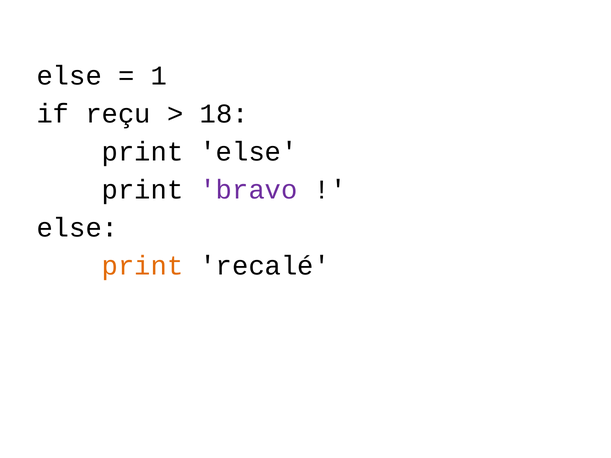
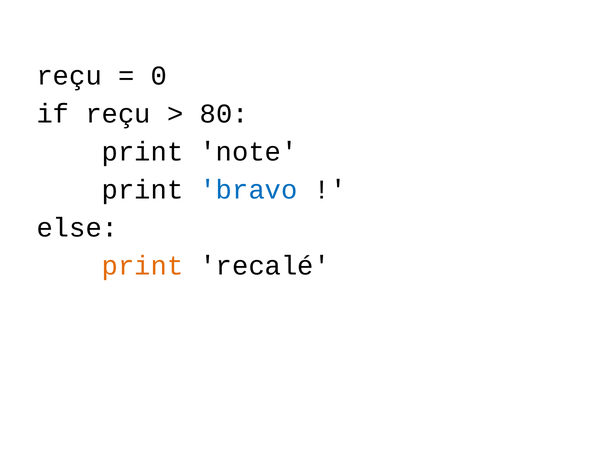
else at (69, 76): else -> reçu
1: 1 -> 0
18: 18 -> 80
print else: else -> note
bravo colour: purple -> blue
